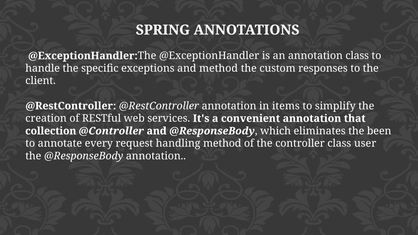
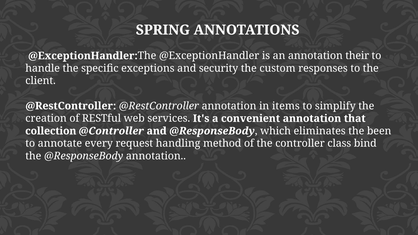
annotation class: class -> their
and method: method -> security
user: user -> bind
